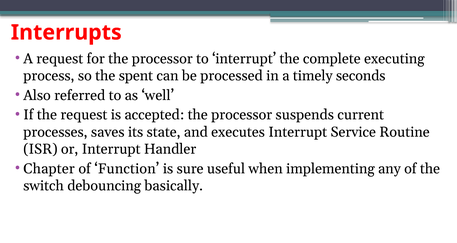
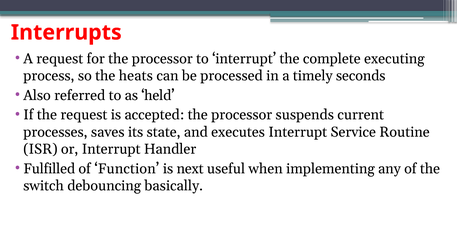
spent: spent -> heats
well: well -> held
Chapter: Chapter -> Fulfilled
sure: sure -> next
